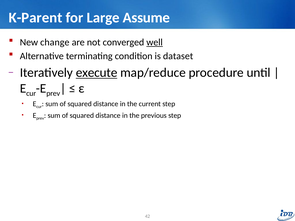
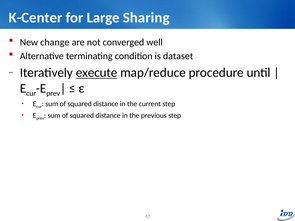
K-Parent: K-Parent -> K-Center
Assume: Assume -> Sharing
well underline: present -> none
